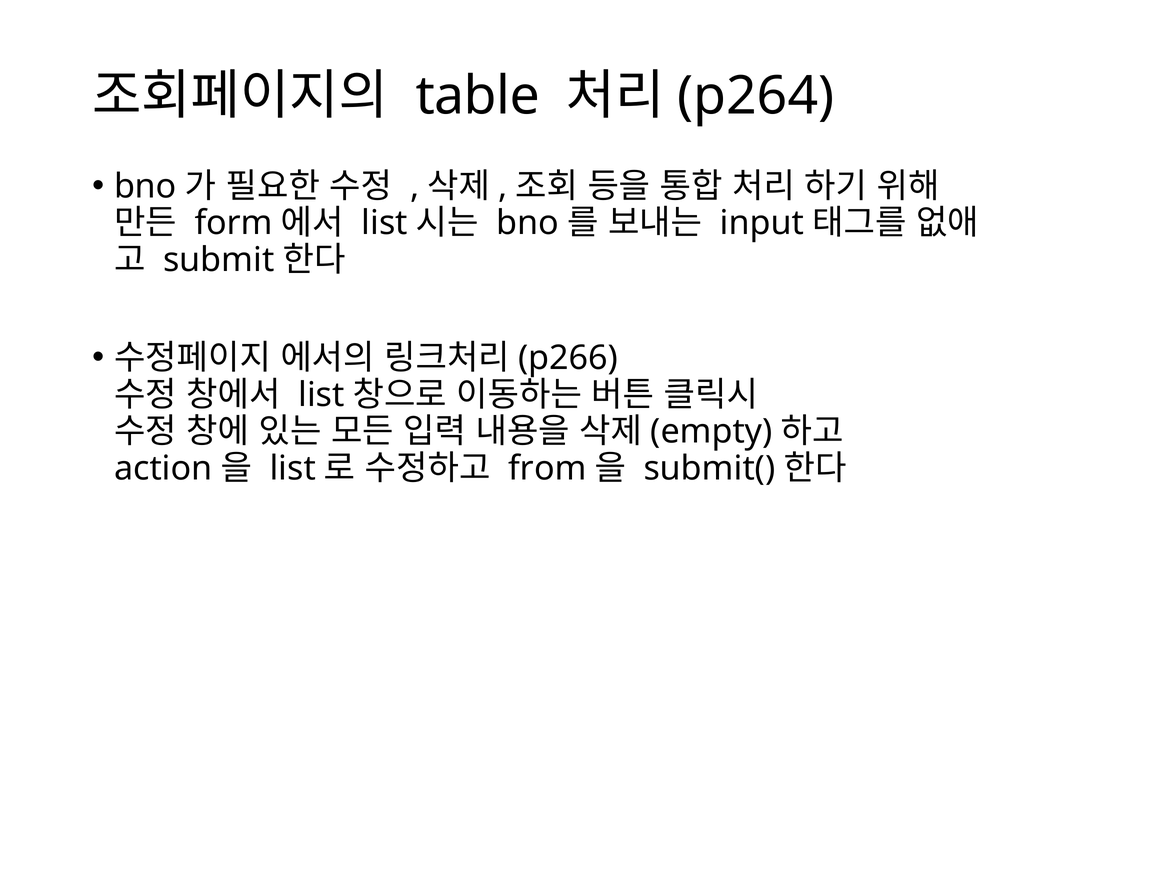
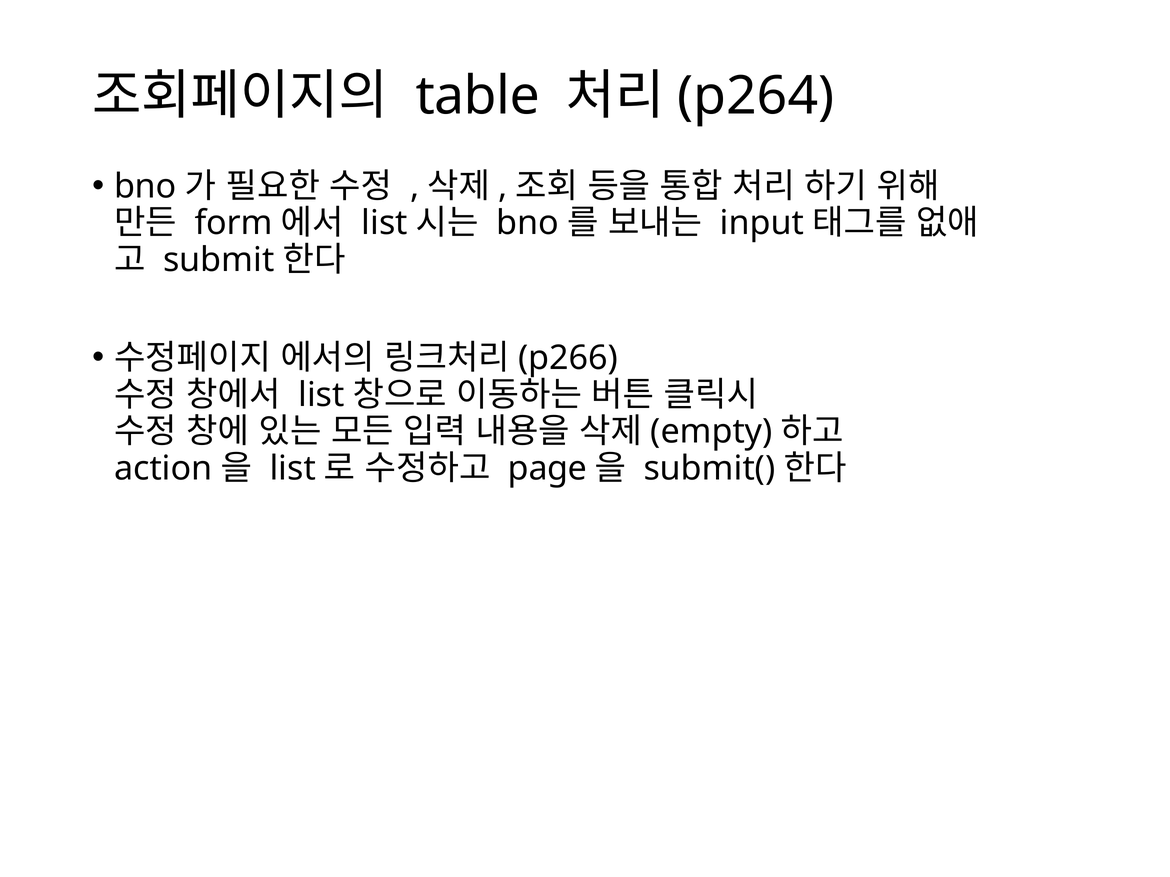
from: from -> page
